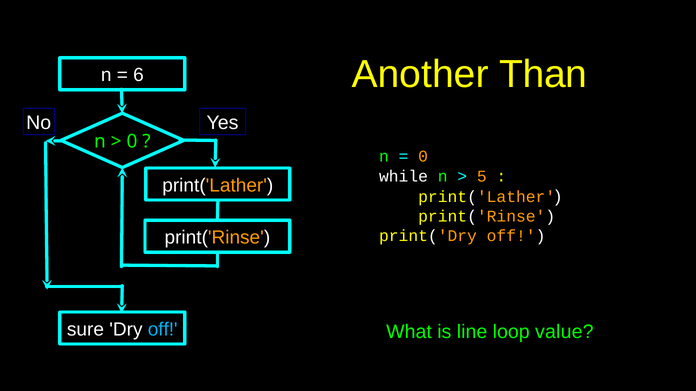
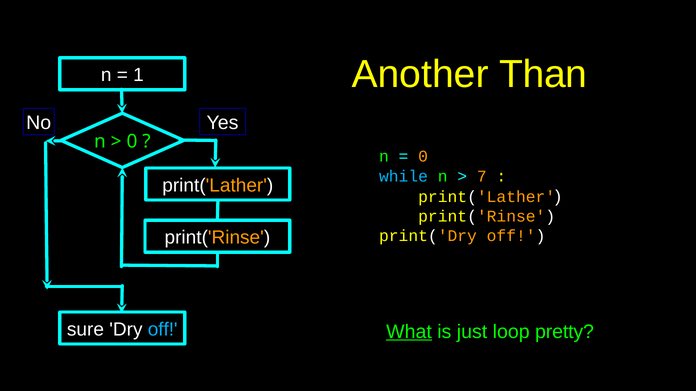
6: 6 -> 1
while colour: white -> light blue
5: 5 -> 7
What underline: none -> present
line: line -> just
value: value -> pretty
